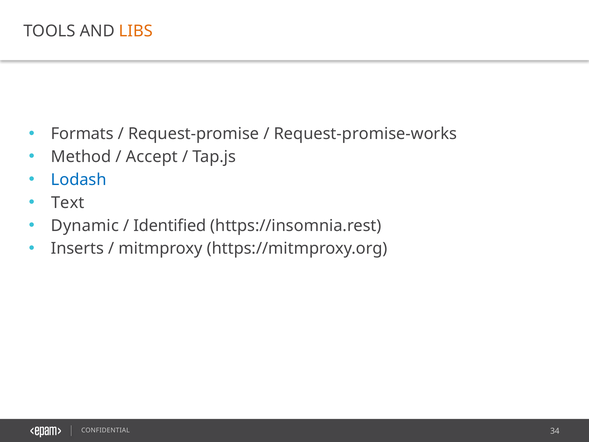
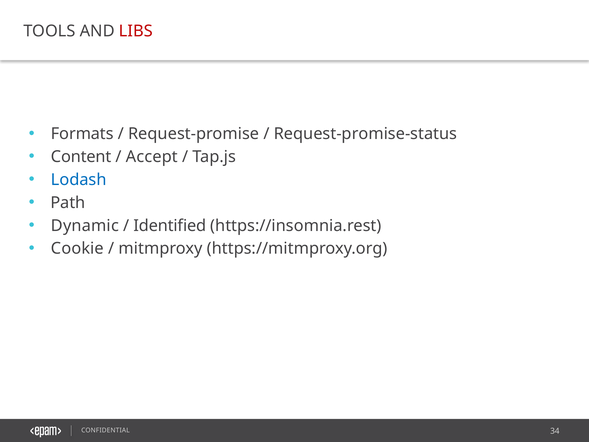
LIBS colour: orange -> red
Request-promise-works: Request-promise-works -> Request-promise-status
Method: Method -> Content
Text: Text -> Path
Inserts: Inserts -> Cookie
